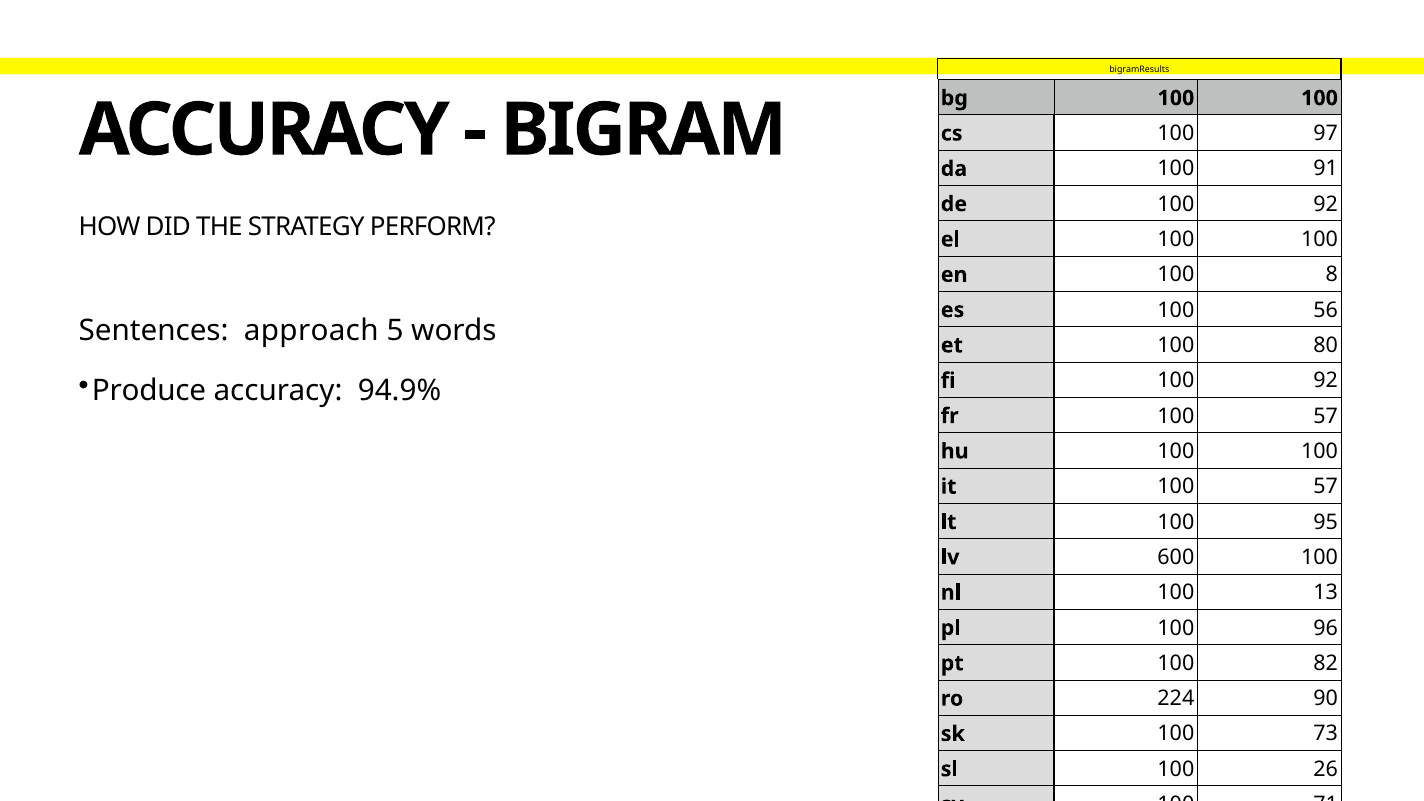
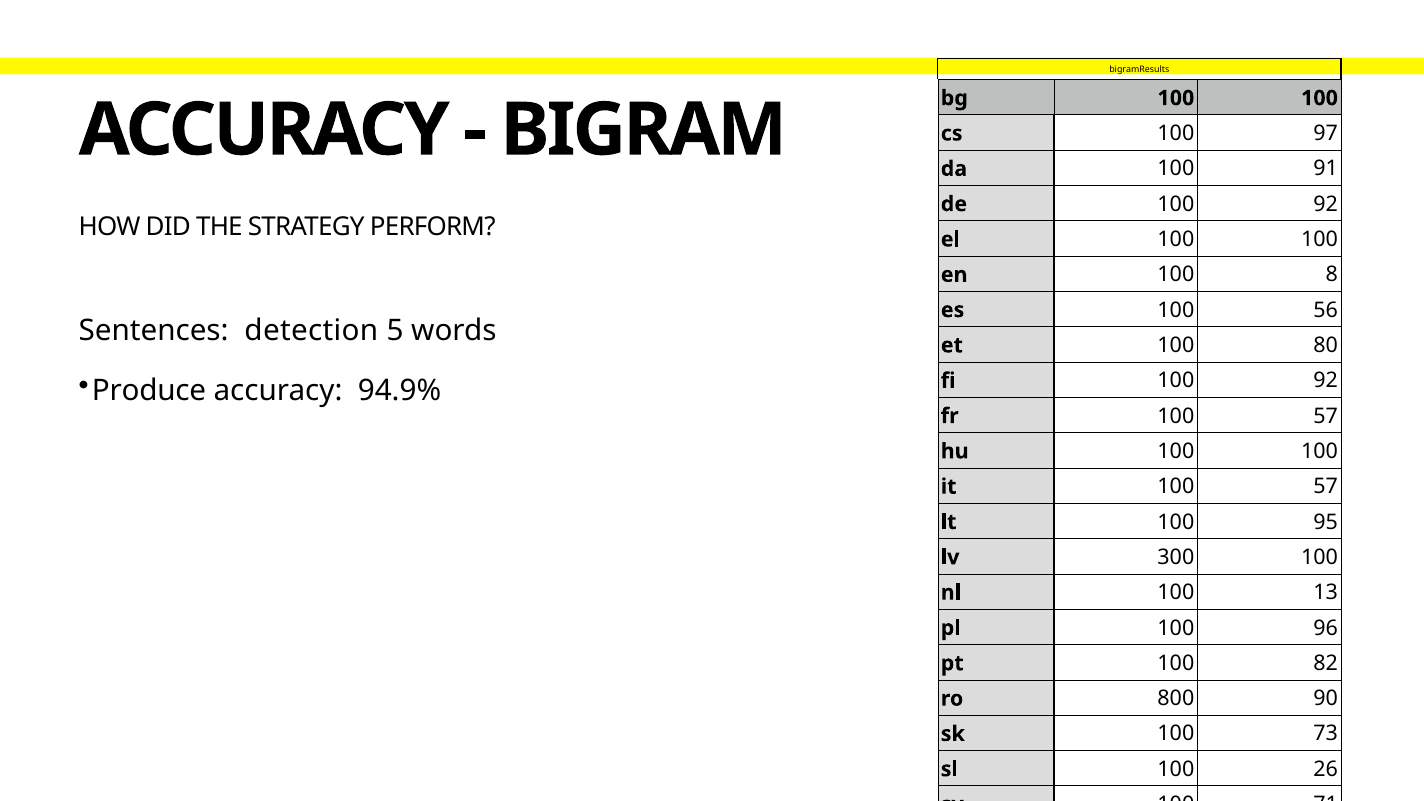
approach: approach -> detection
600: 600 -> 300
224: 224 -> 800
